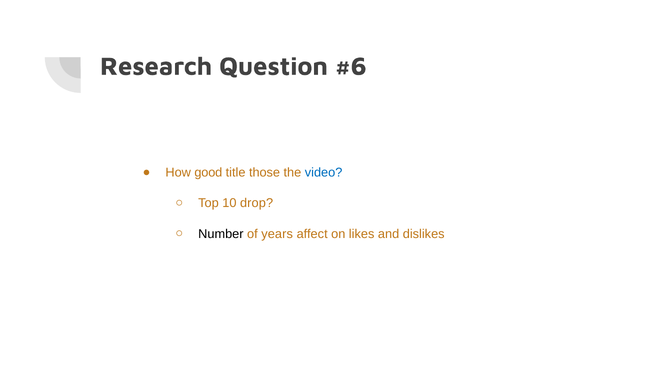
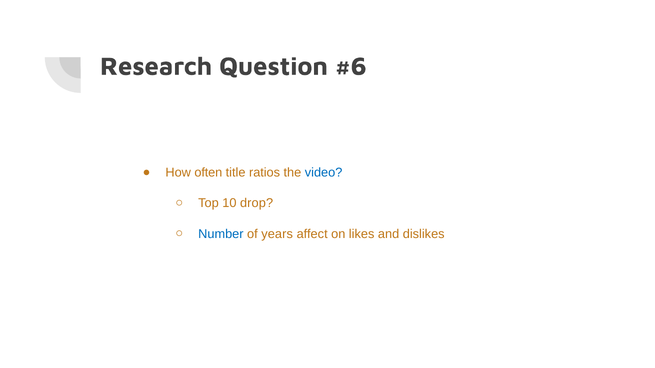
good: good -> often
those: those -> ratios
Number colour: black -> blue
